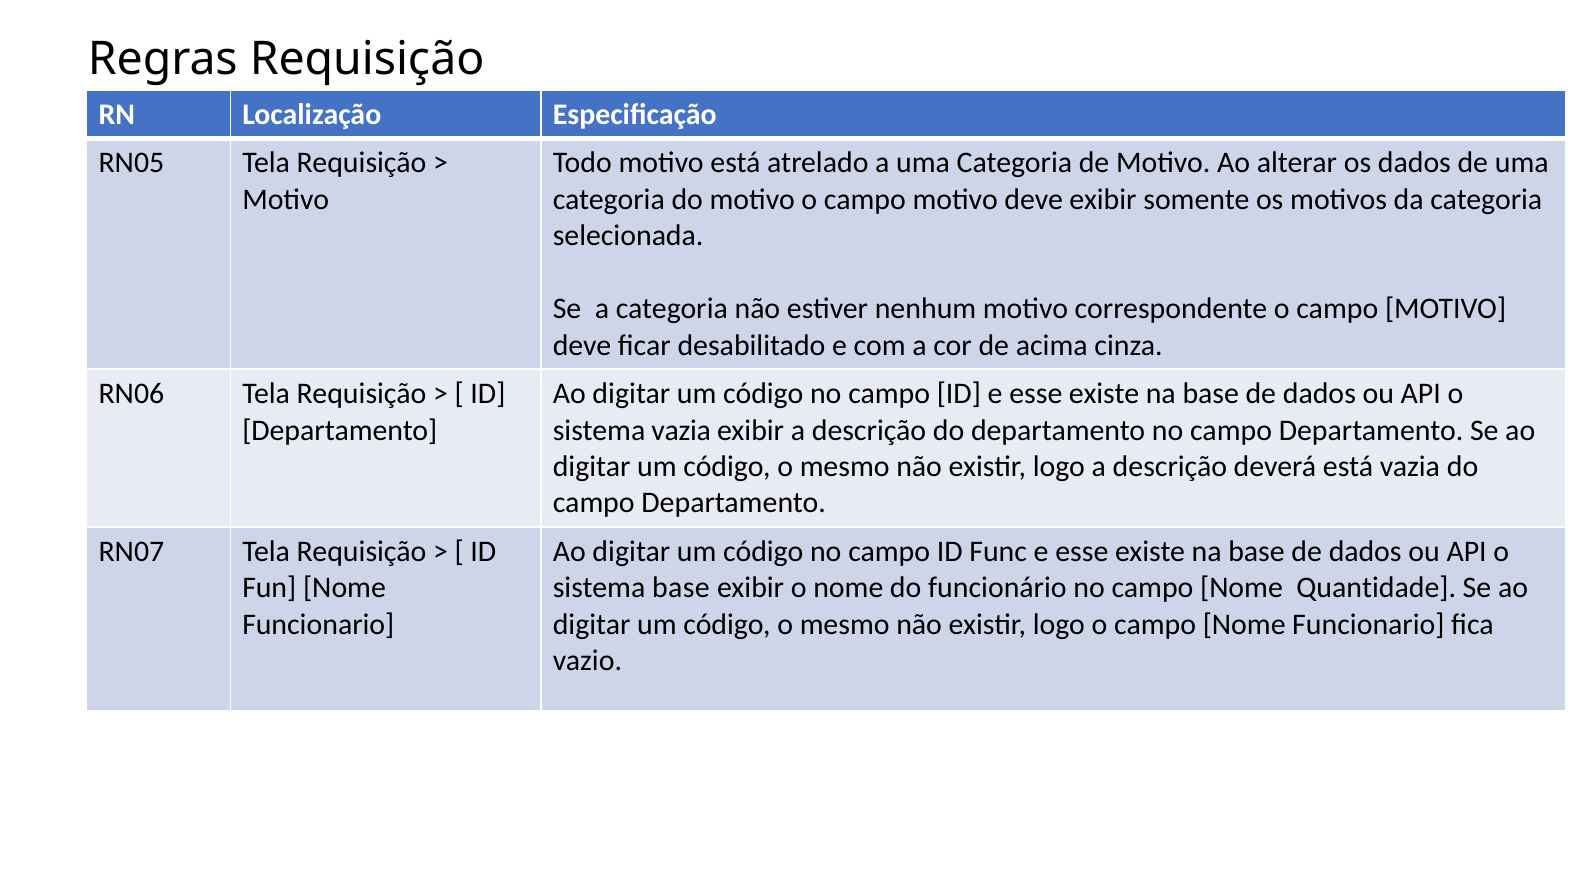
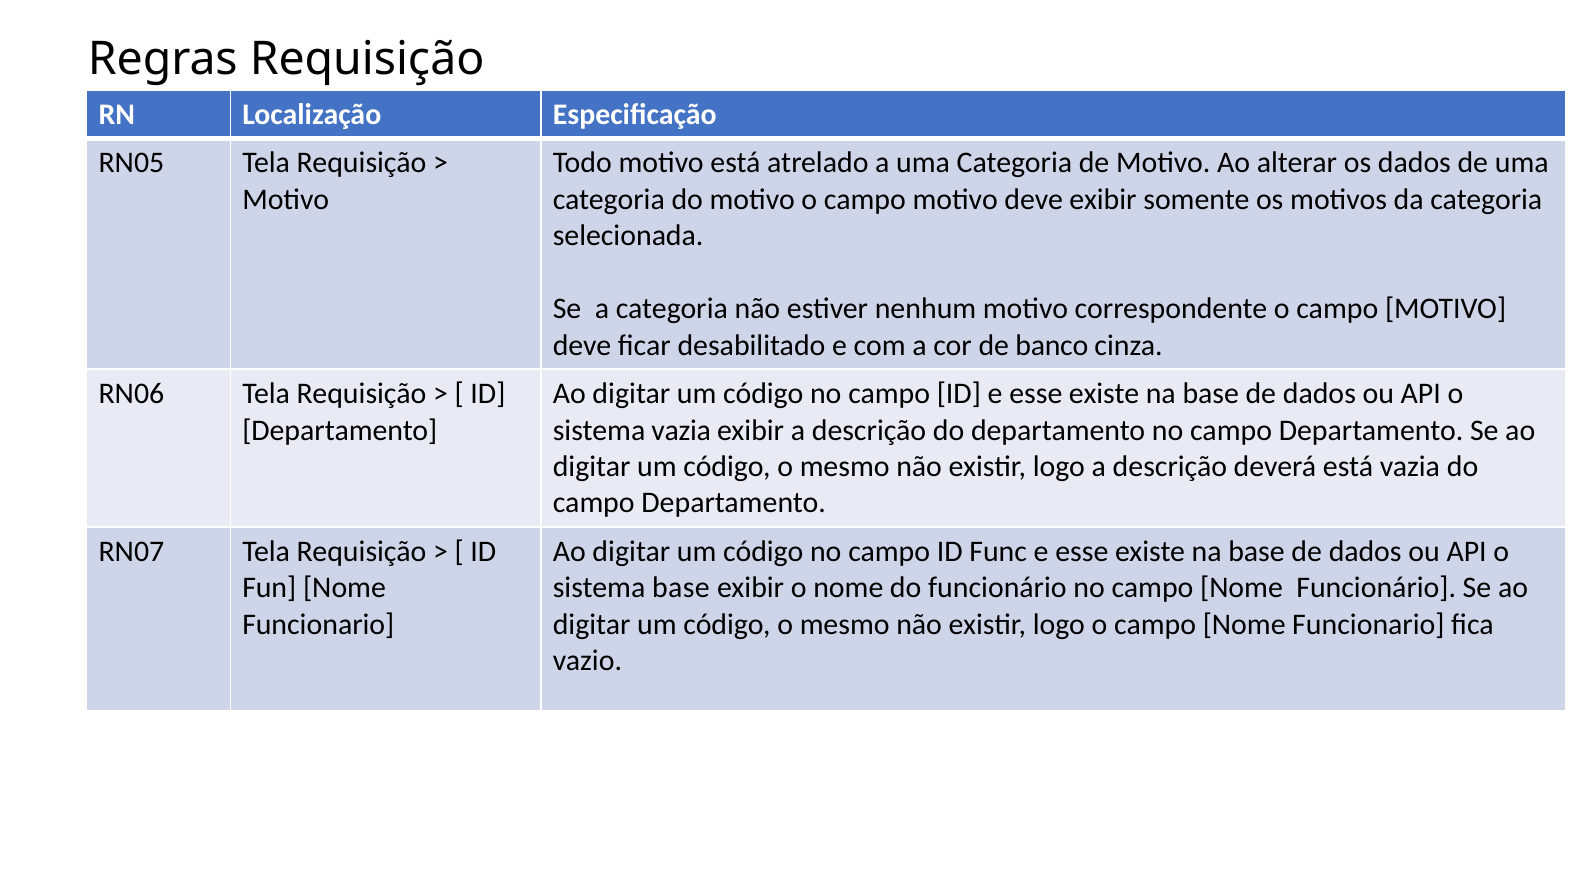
acima: acima -> banco
Nome Quantidade: Quantidade -> Funcionário
